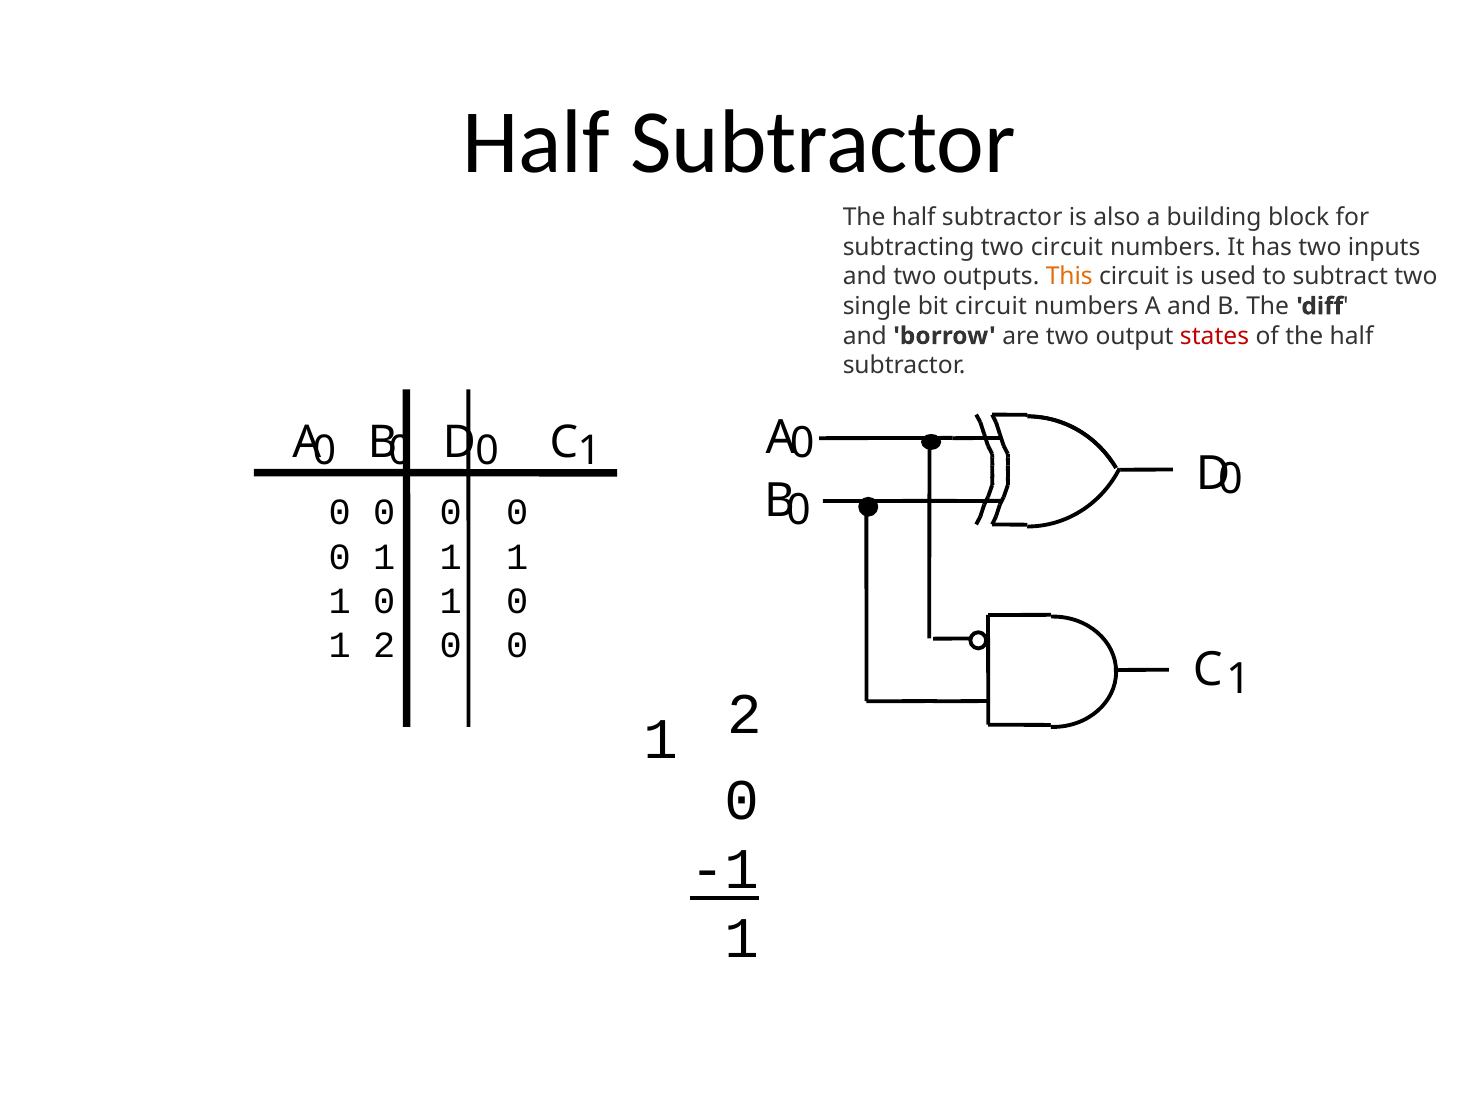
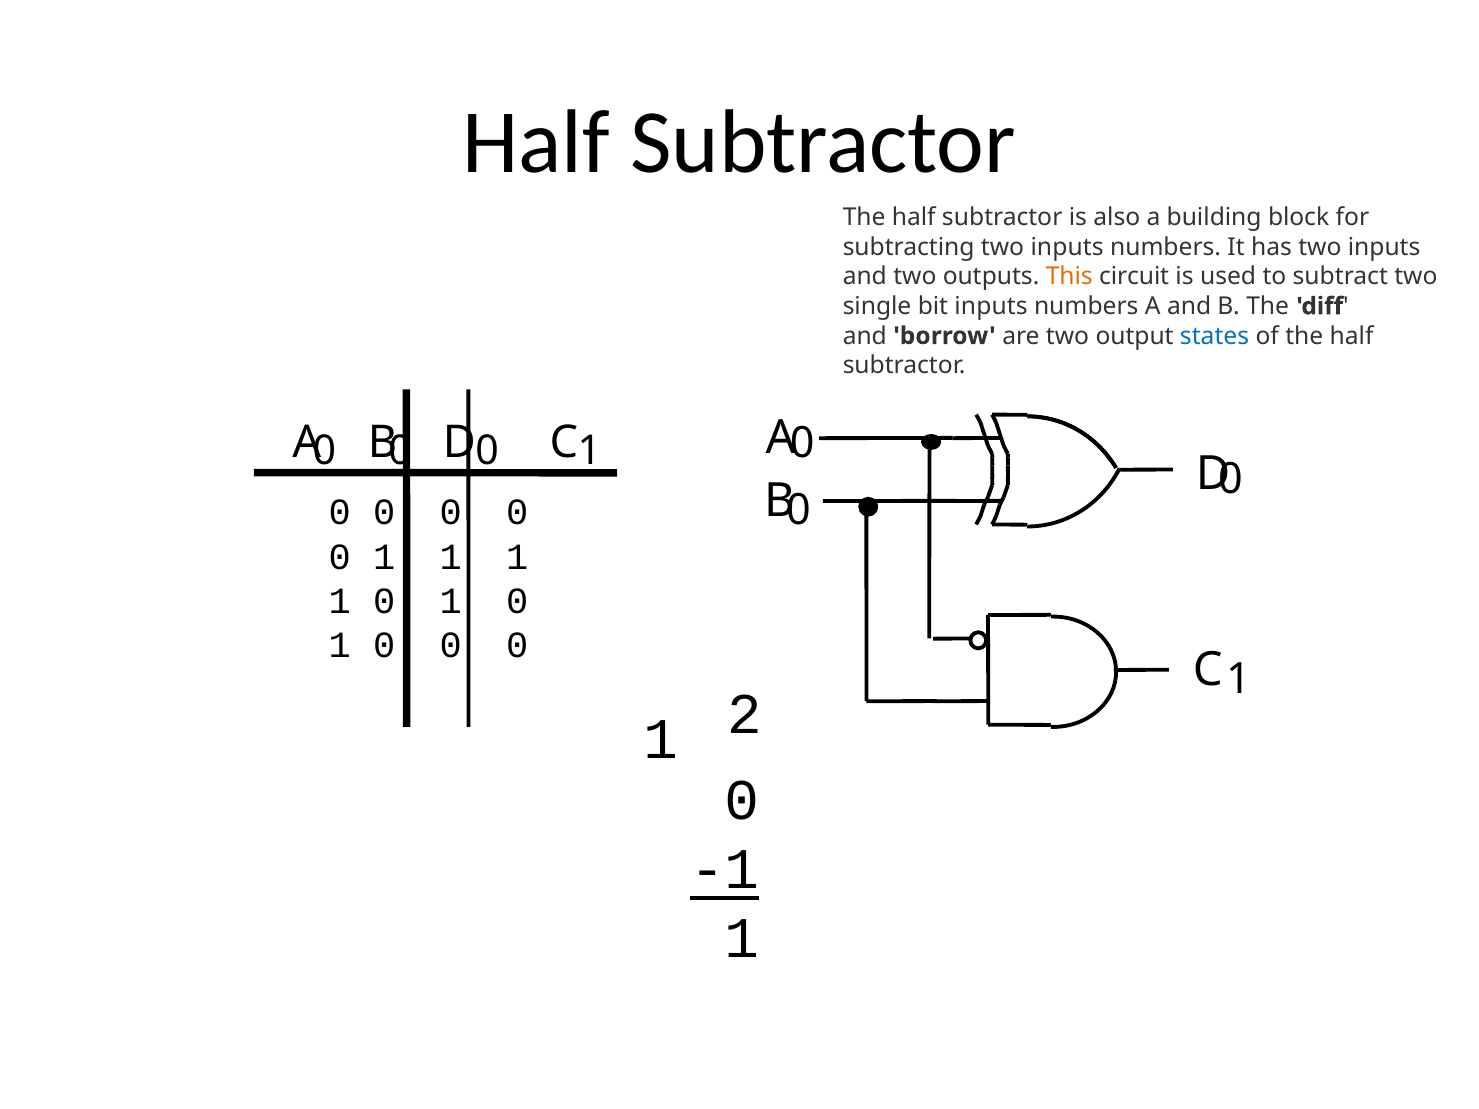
subtracting two circuit: circuit -> inputs
bit circuit: circuit -> inputs
states colour: red -> blue
2 at (384, 646): 2 -> 0
